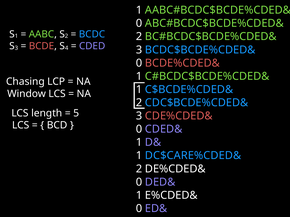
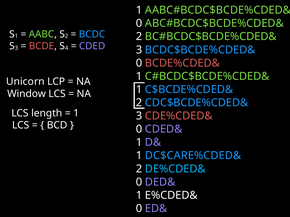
Chasing: Chasing -> Unicorn
5 at (76, 113): 5 -> 1
DE%CDED& colour: white -> light blue
